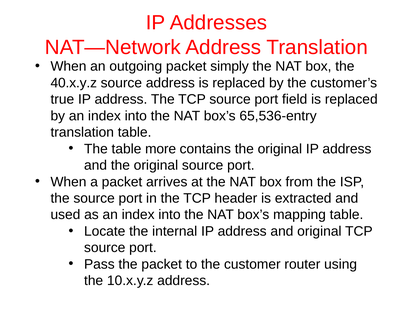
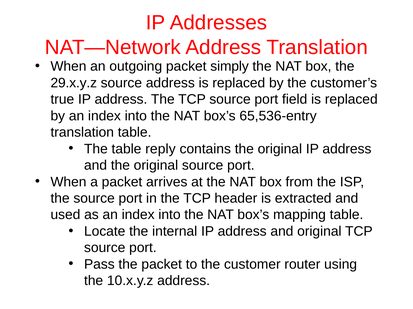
40.x.y.z: 40.x.y.z -> 29.x.y.z
more: more -> reply
